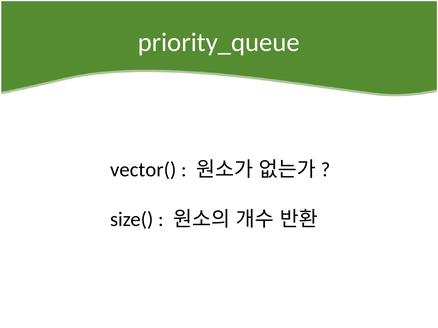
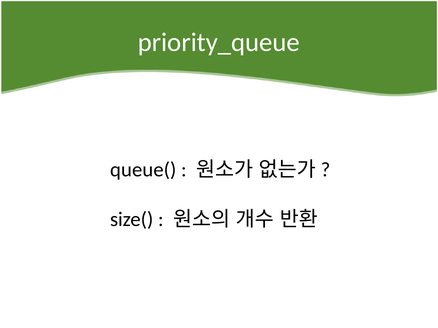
vector(: vector( -> queue(
